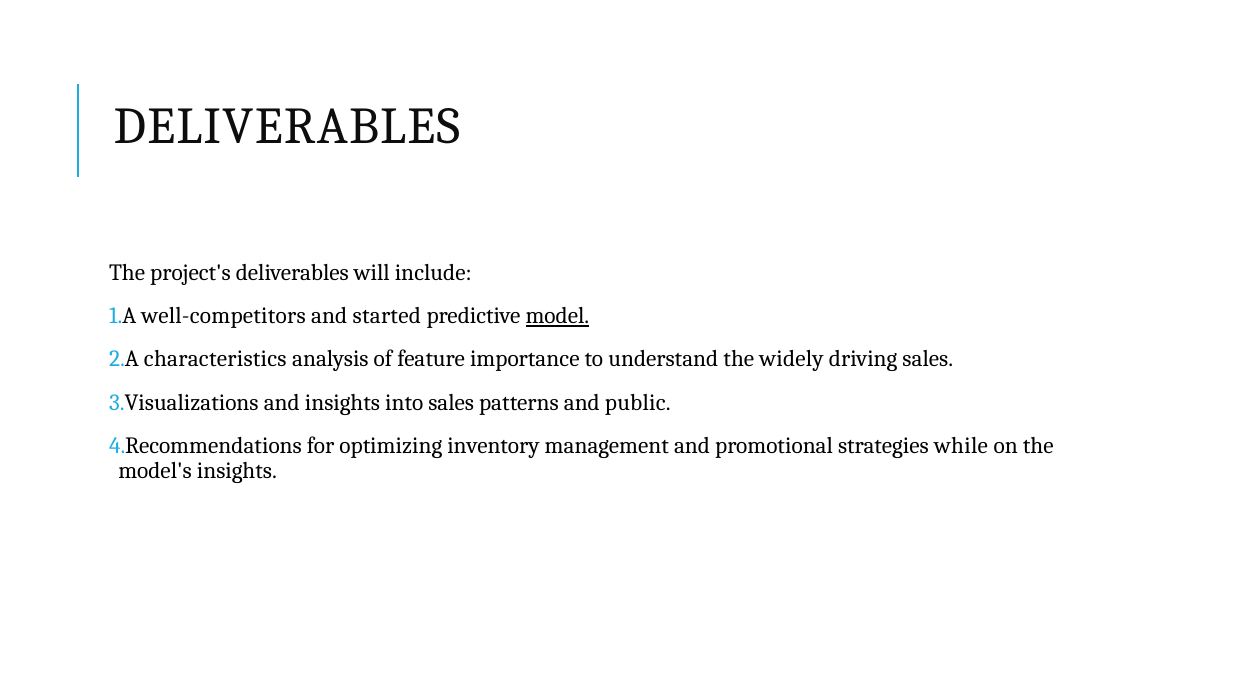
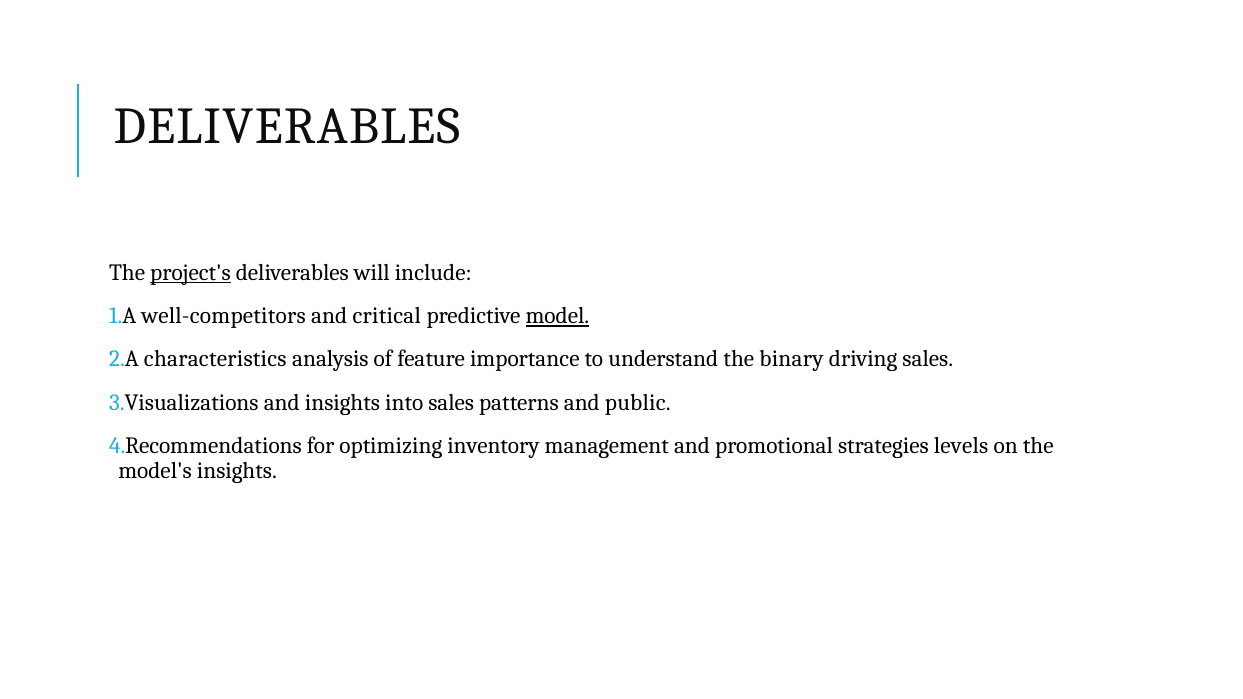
project's underline: none -> present
started: started -> critical
widely: widely -> binary
while: while -> levels
